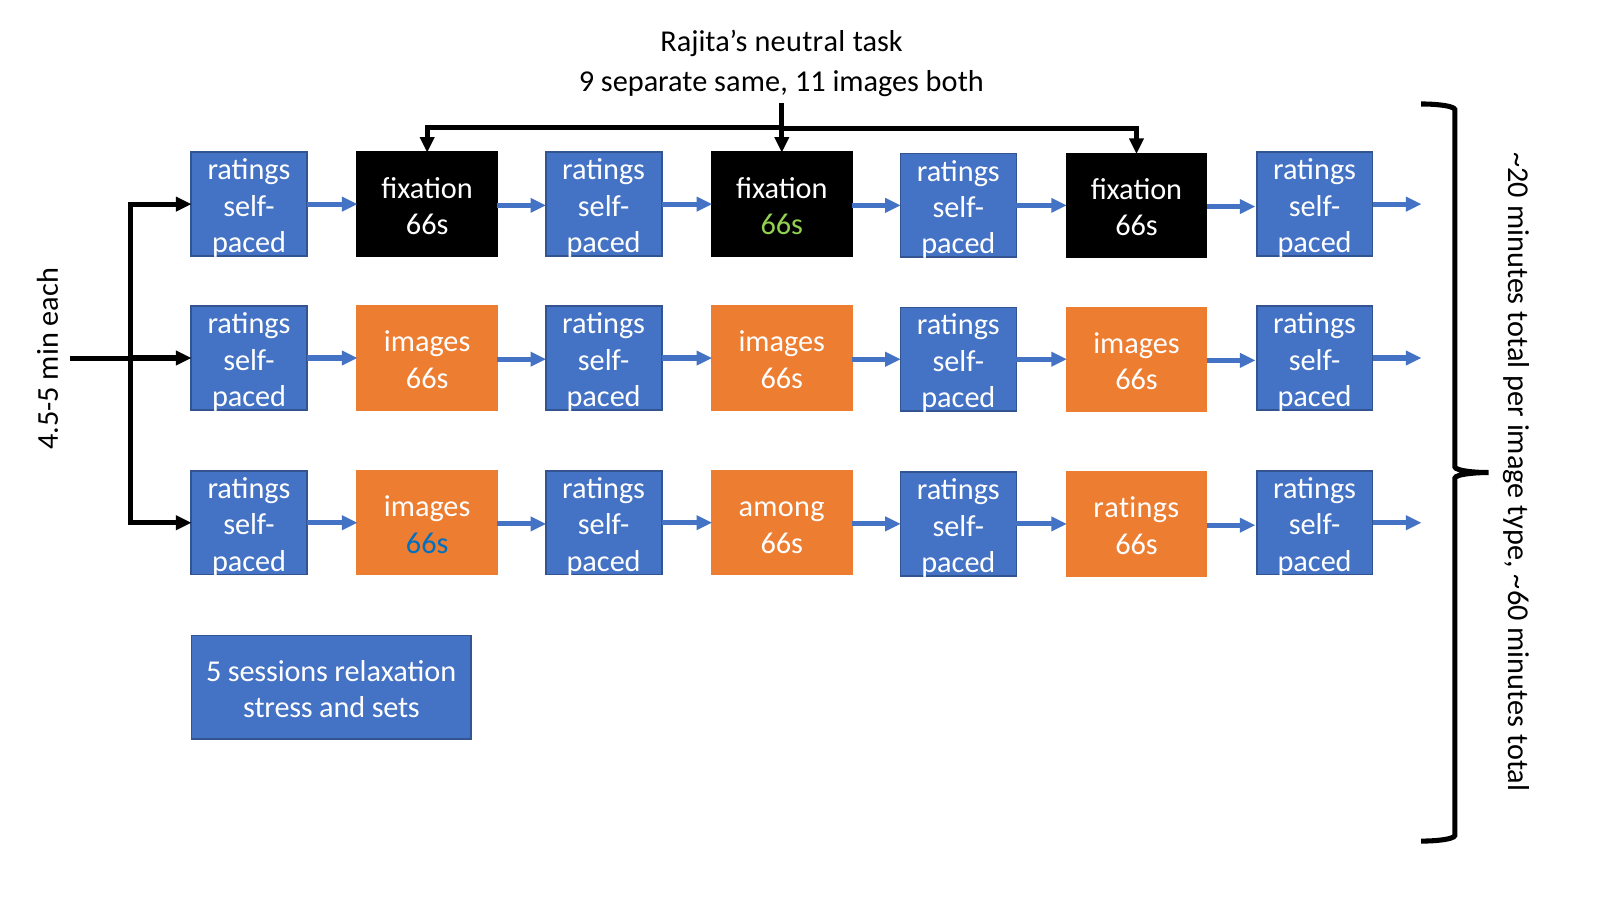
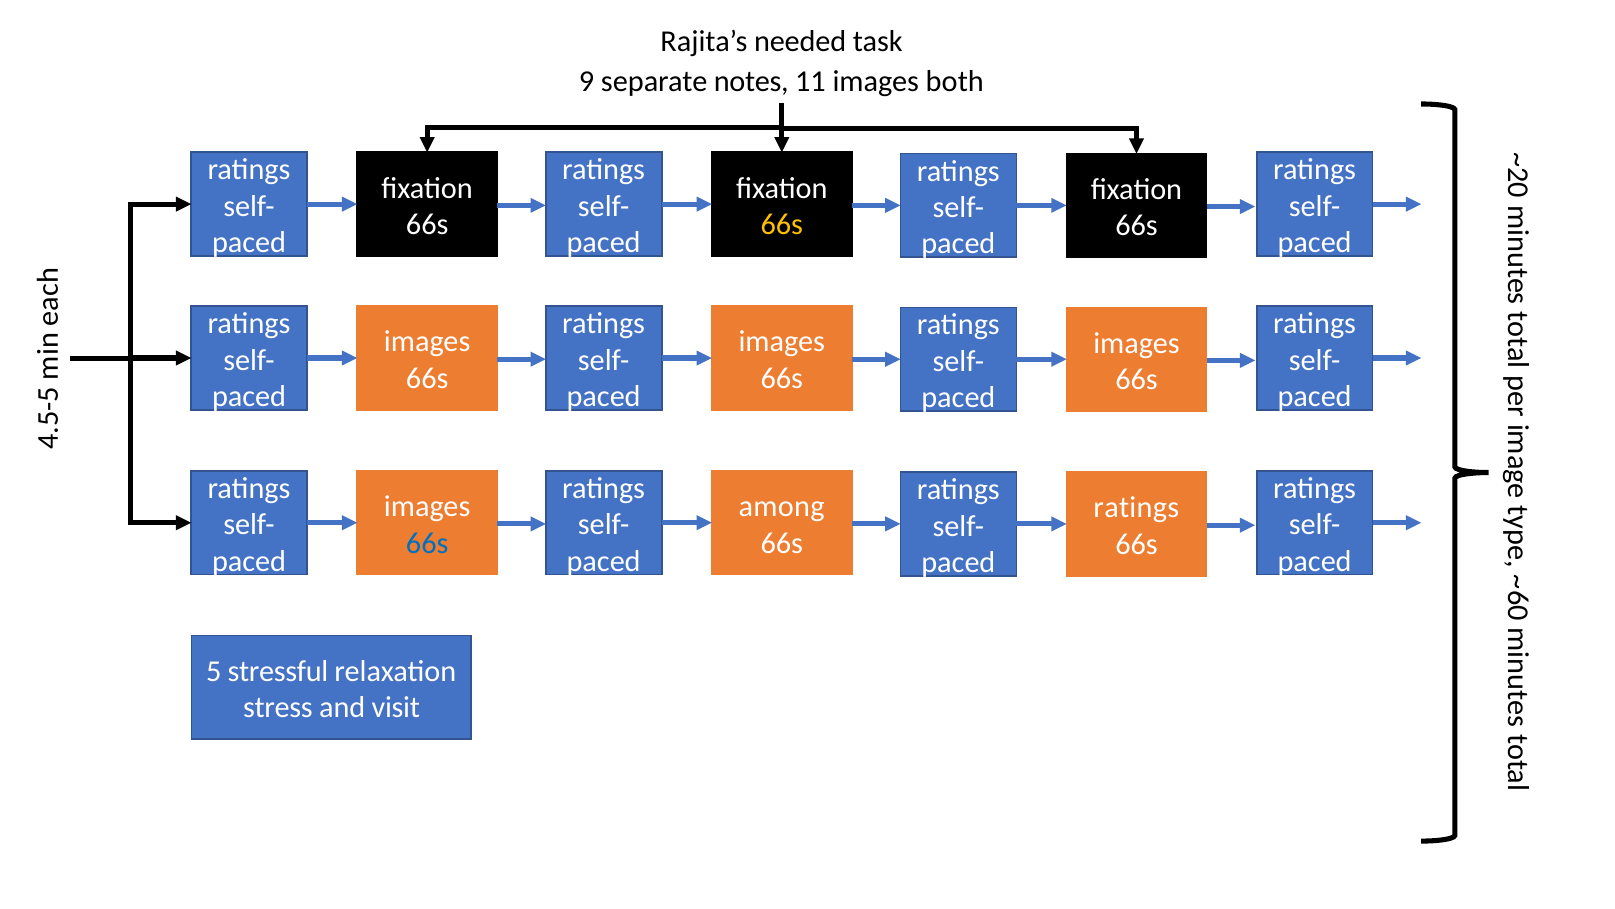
neutral: neutral -> needed
same: same -> notes
66s at (782, 224) colour: light green -> yellow
sessions: sessions -> stressful
sets: sets -> visit
